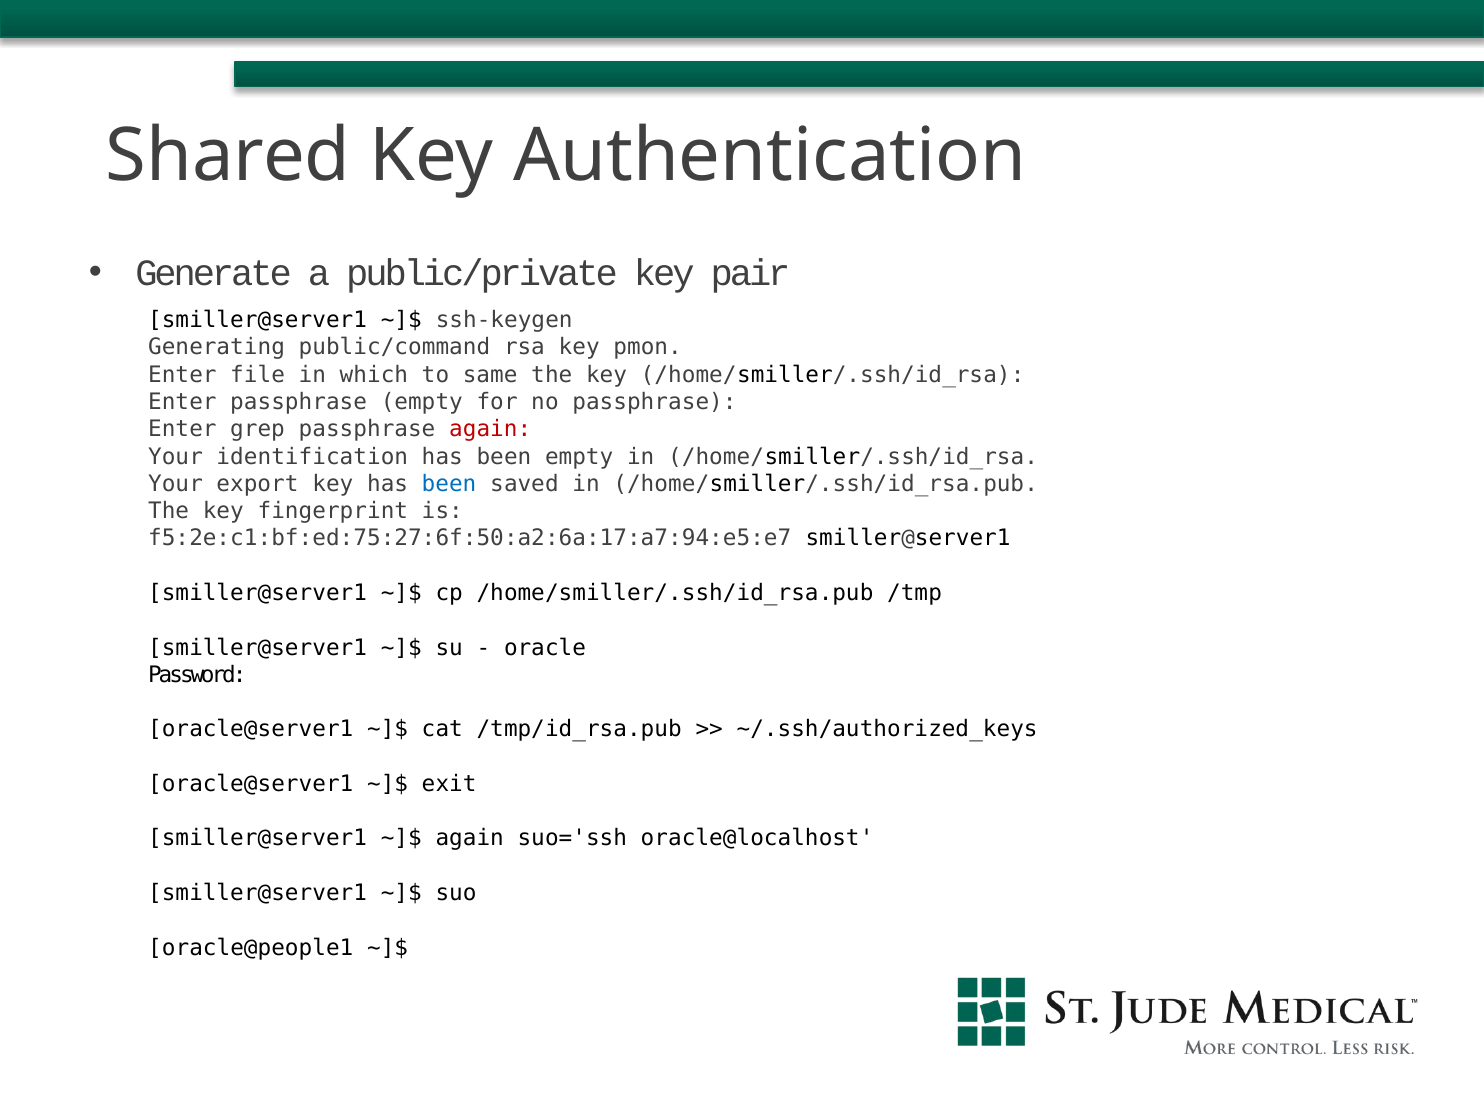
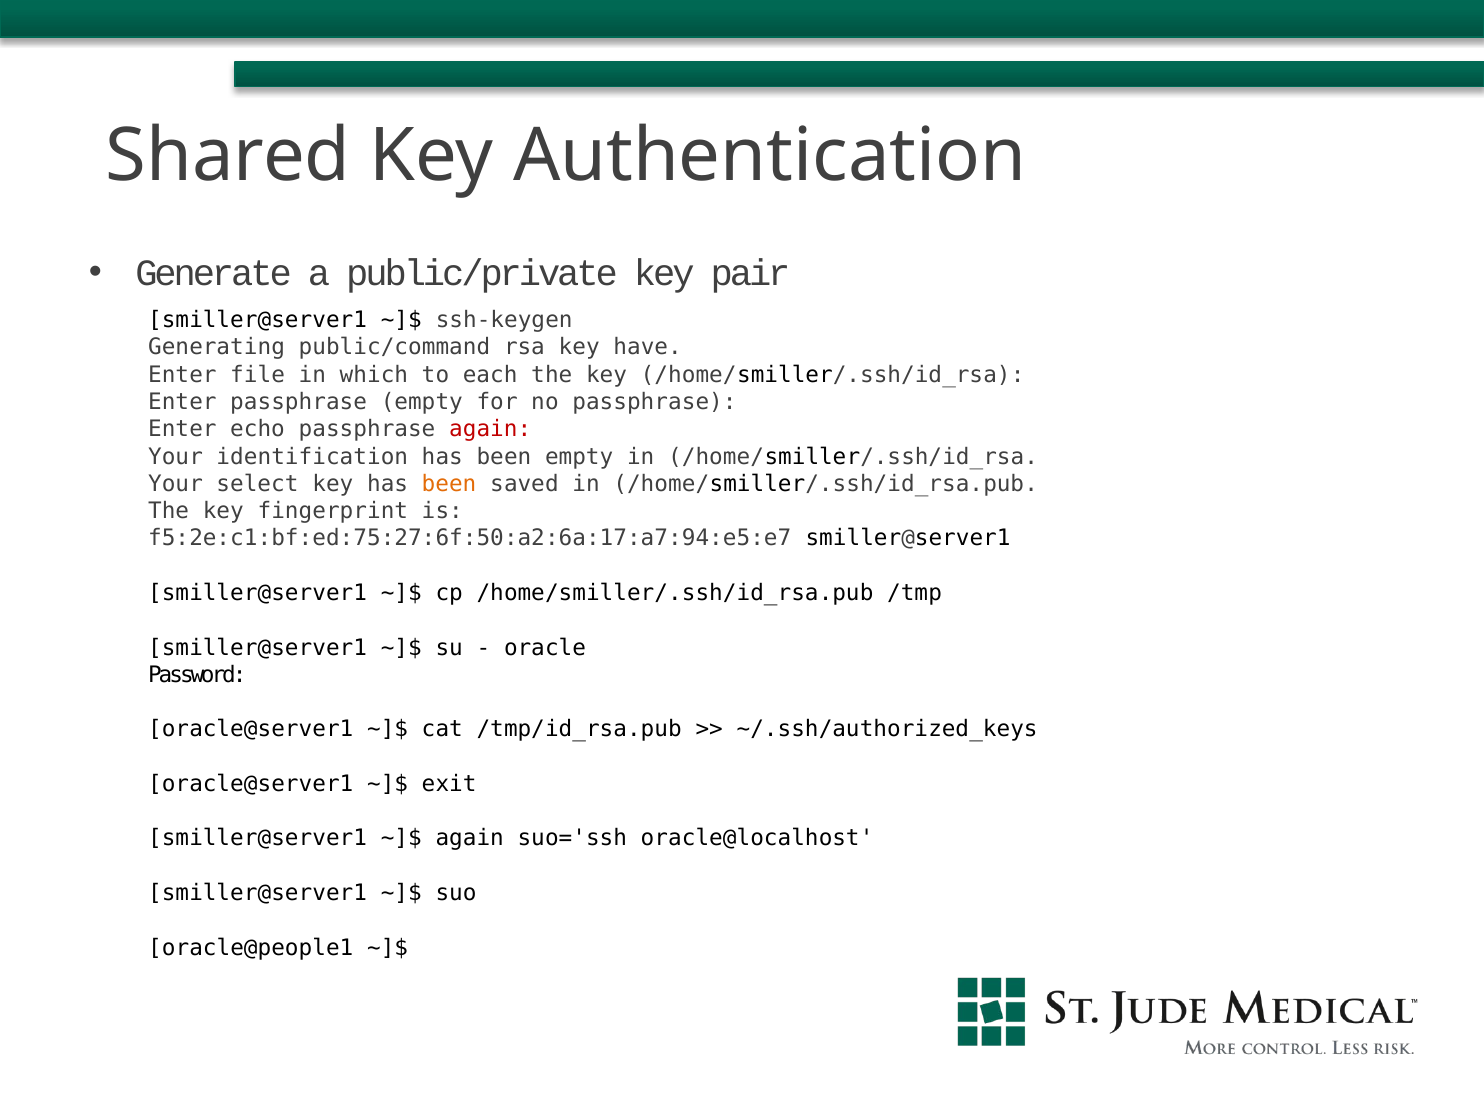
pmon: pmon -> have
same: same -> each
grep: grep -> echo
export: export -> select
been at (449, 484) colour: blue -> orange
